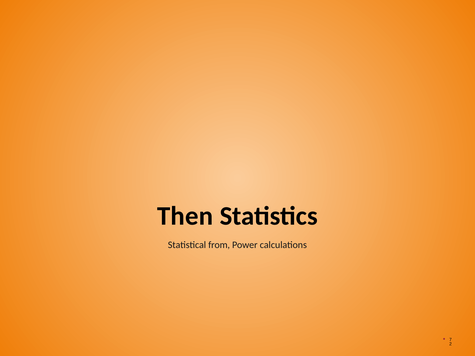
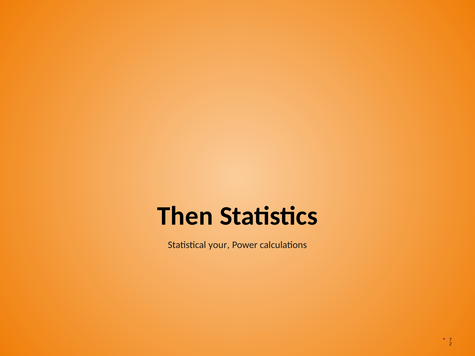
from: from -> your
